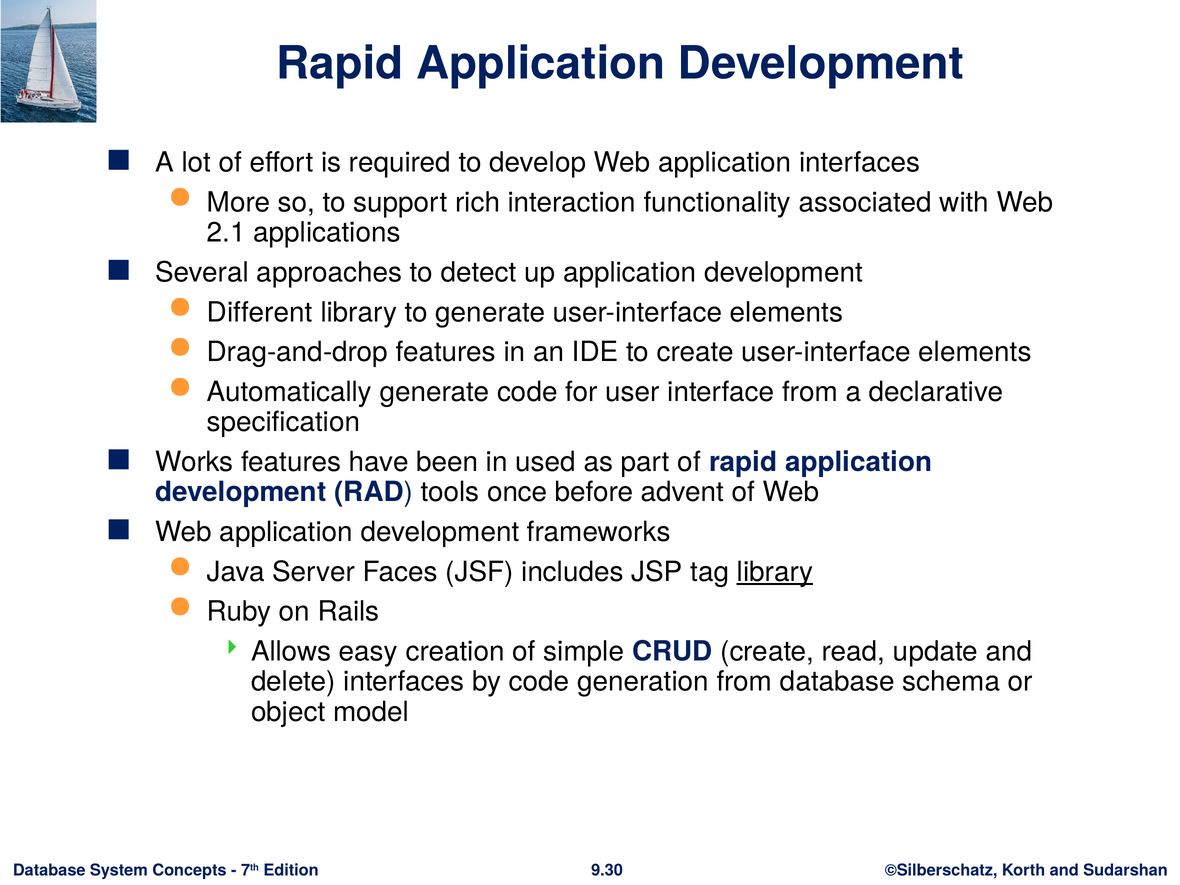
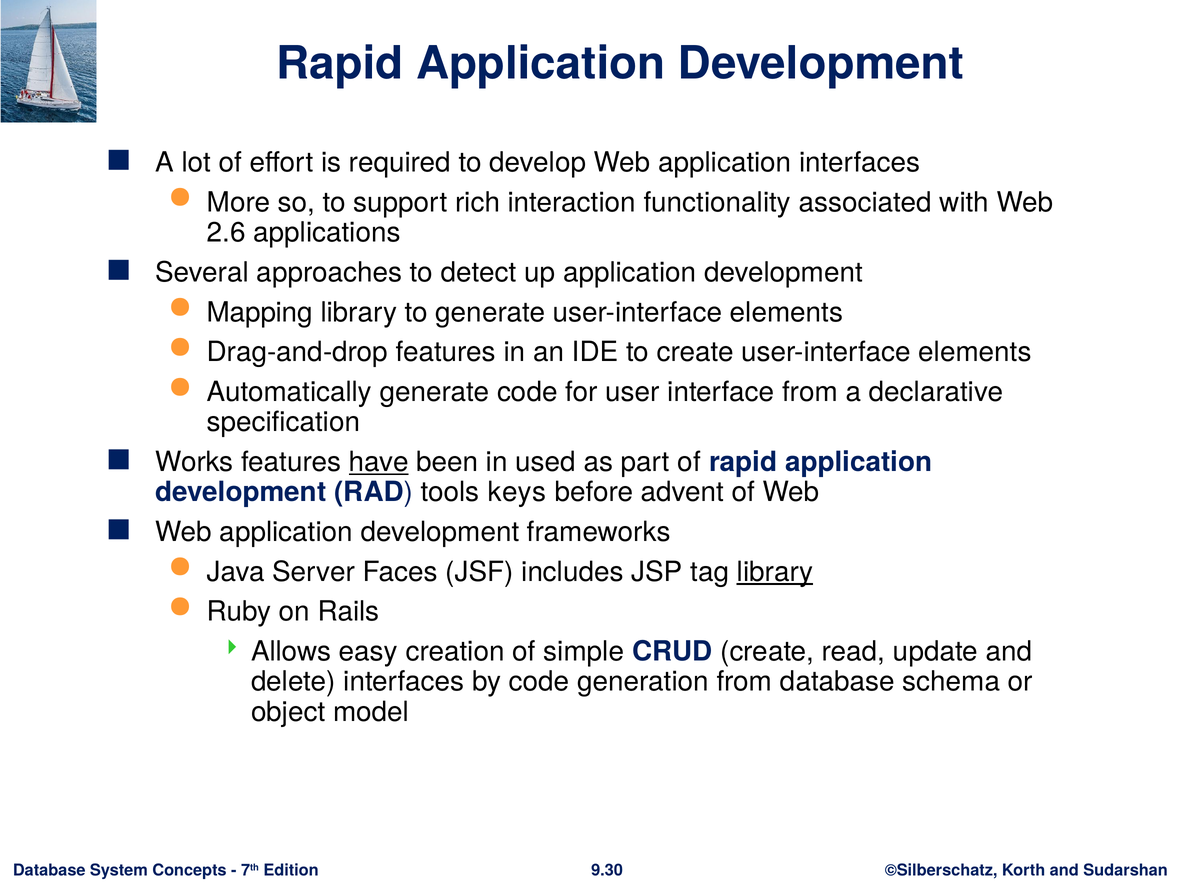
2.1: 2.1 -> 2.6
Different: Different -> Mapping
have underline: none -> present
once: once -> keys
